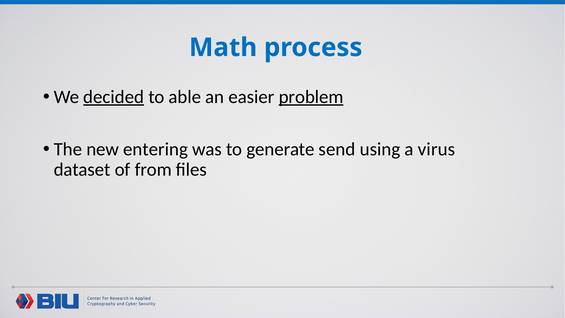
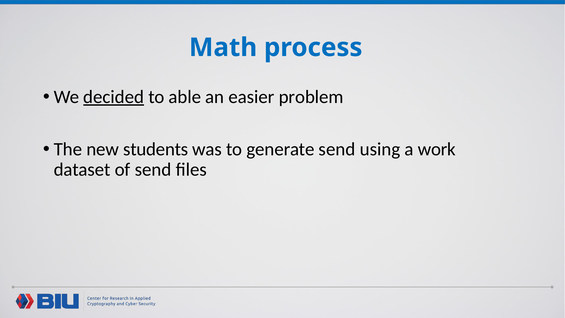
problem underline: present -> none
entering: entering -> students
virus: virus -> work
of from: from -> send
